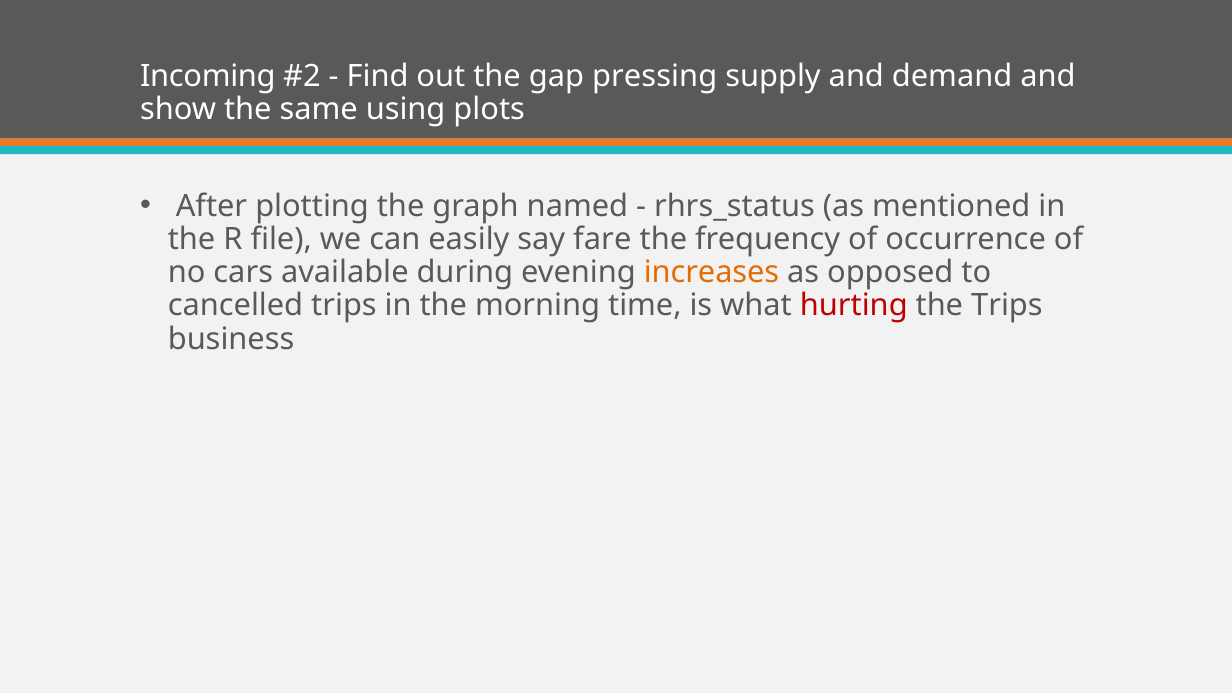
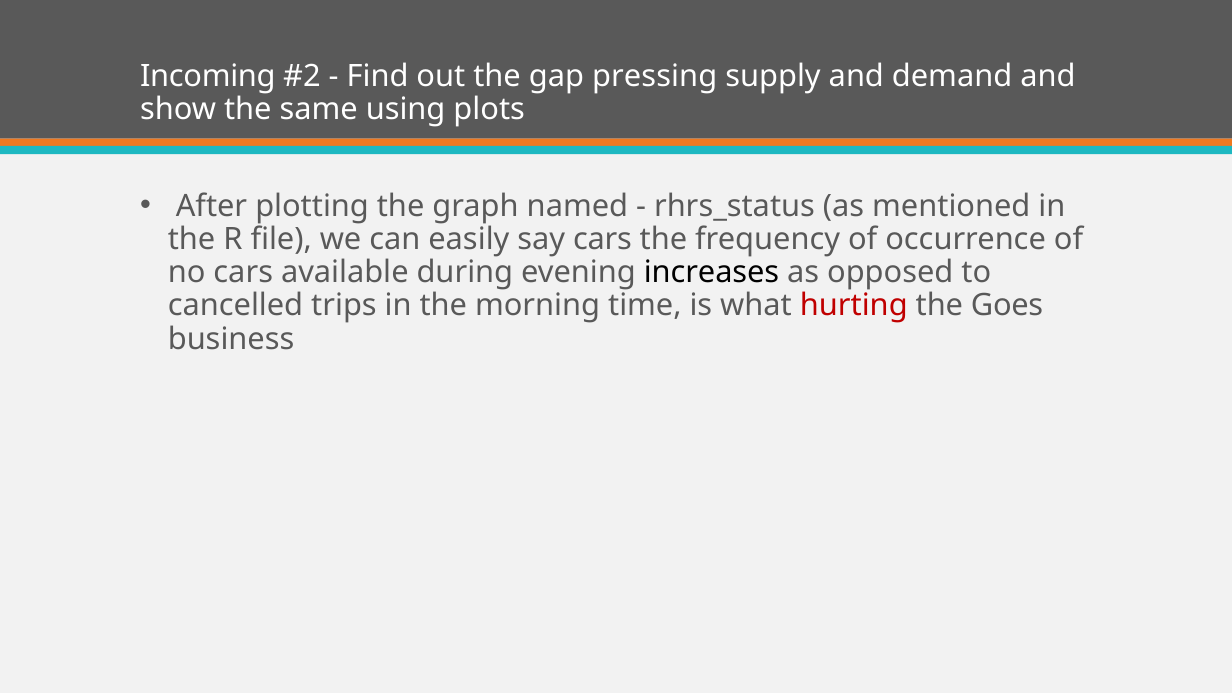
say fare: fare -> cars
increases colour: orange -> black
the Trips: Trips -> Goes
